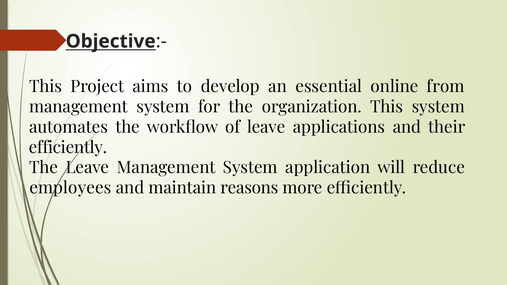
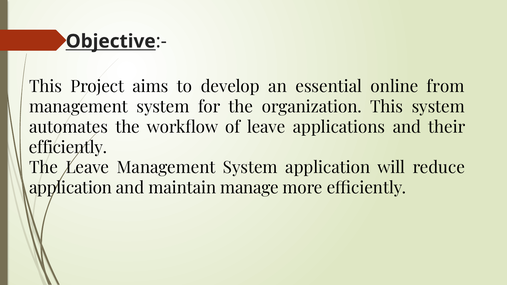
employees at (70, 188): employees -> application
reasons: reasons -> manage
